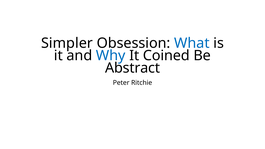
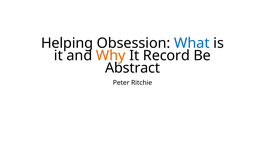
Simpler: Simpler -> Helping
Why colour: blue -> orange
Coined: Coined -> Record
